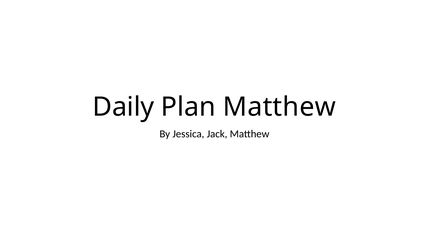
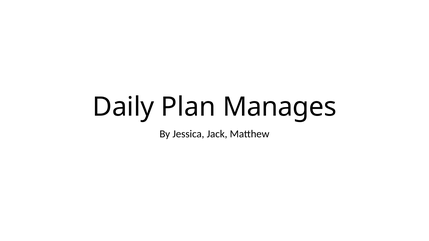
Plan Matthew: Matthew -> Manages
